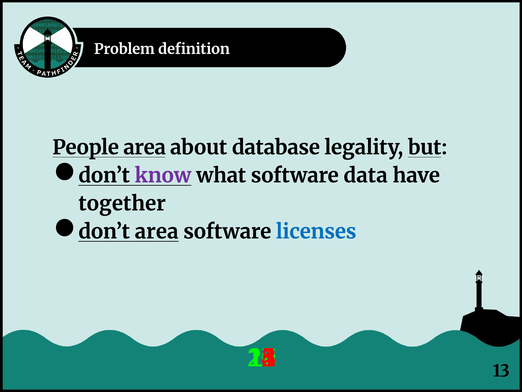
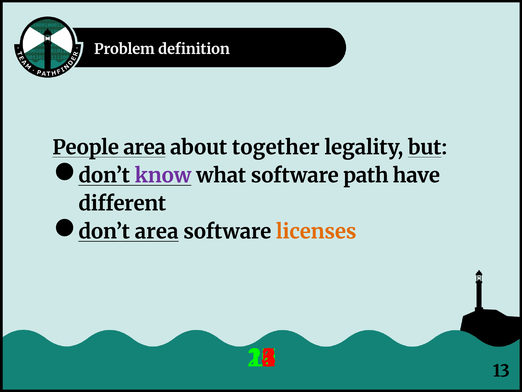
database: database -> together
data: data -> path
together: together -> different
licenses colour: blue -> orange
